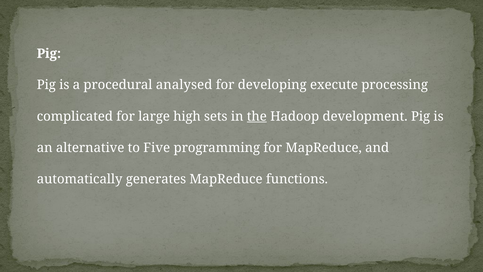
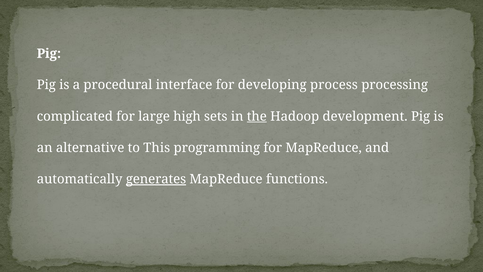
analysed: analysed -> interface
execute: execute -> process
Five: Five -> This
generates underline: none -> present
